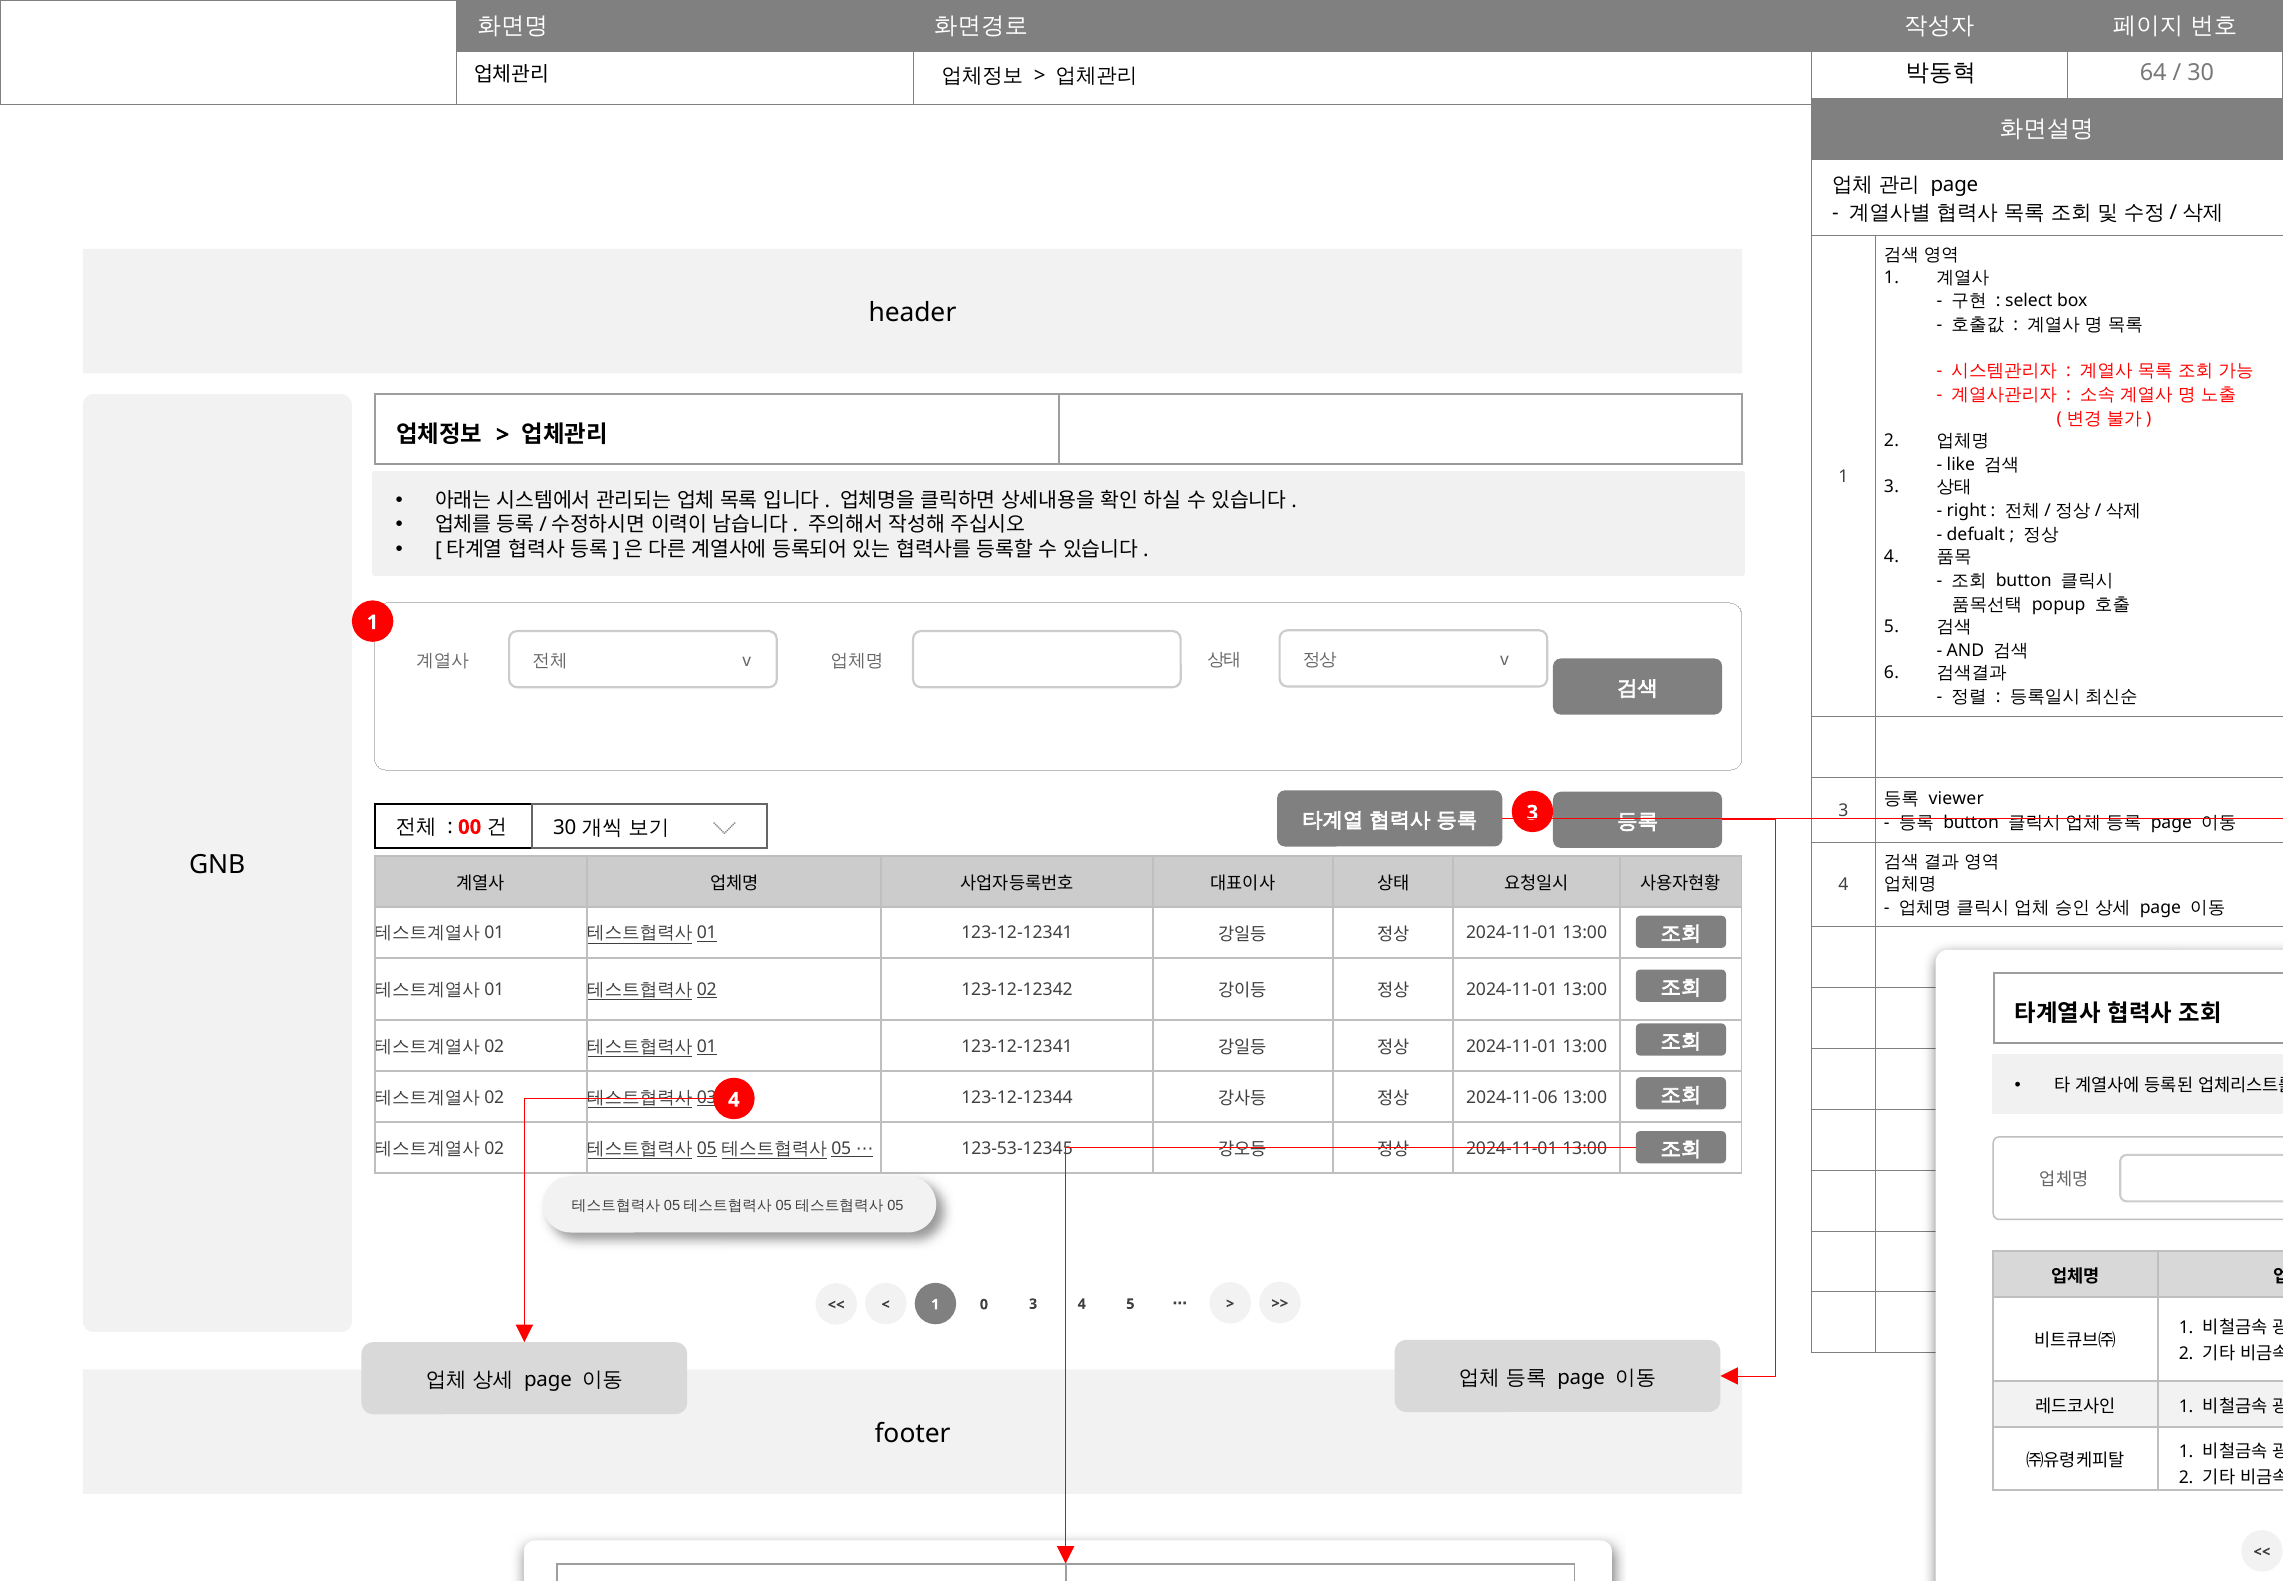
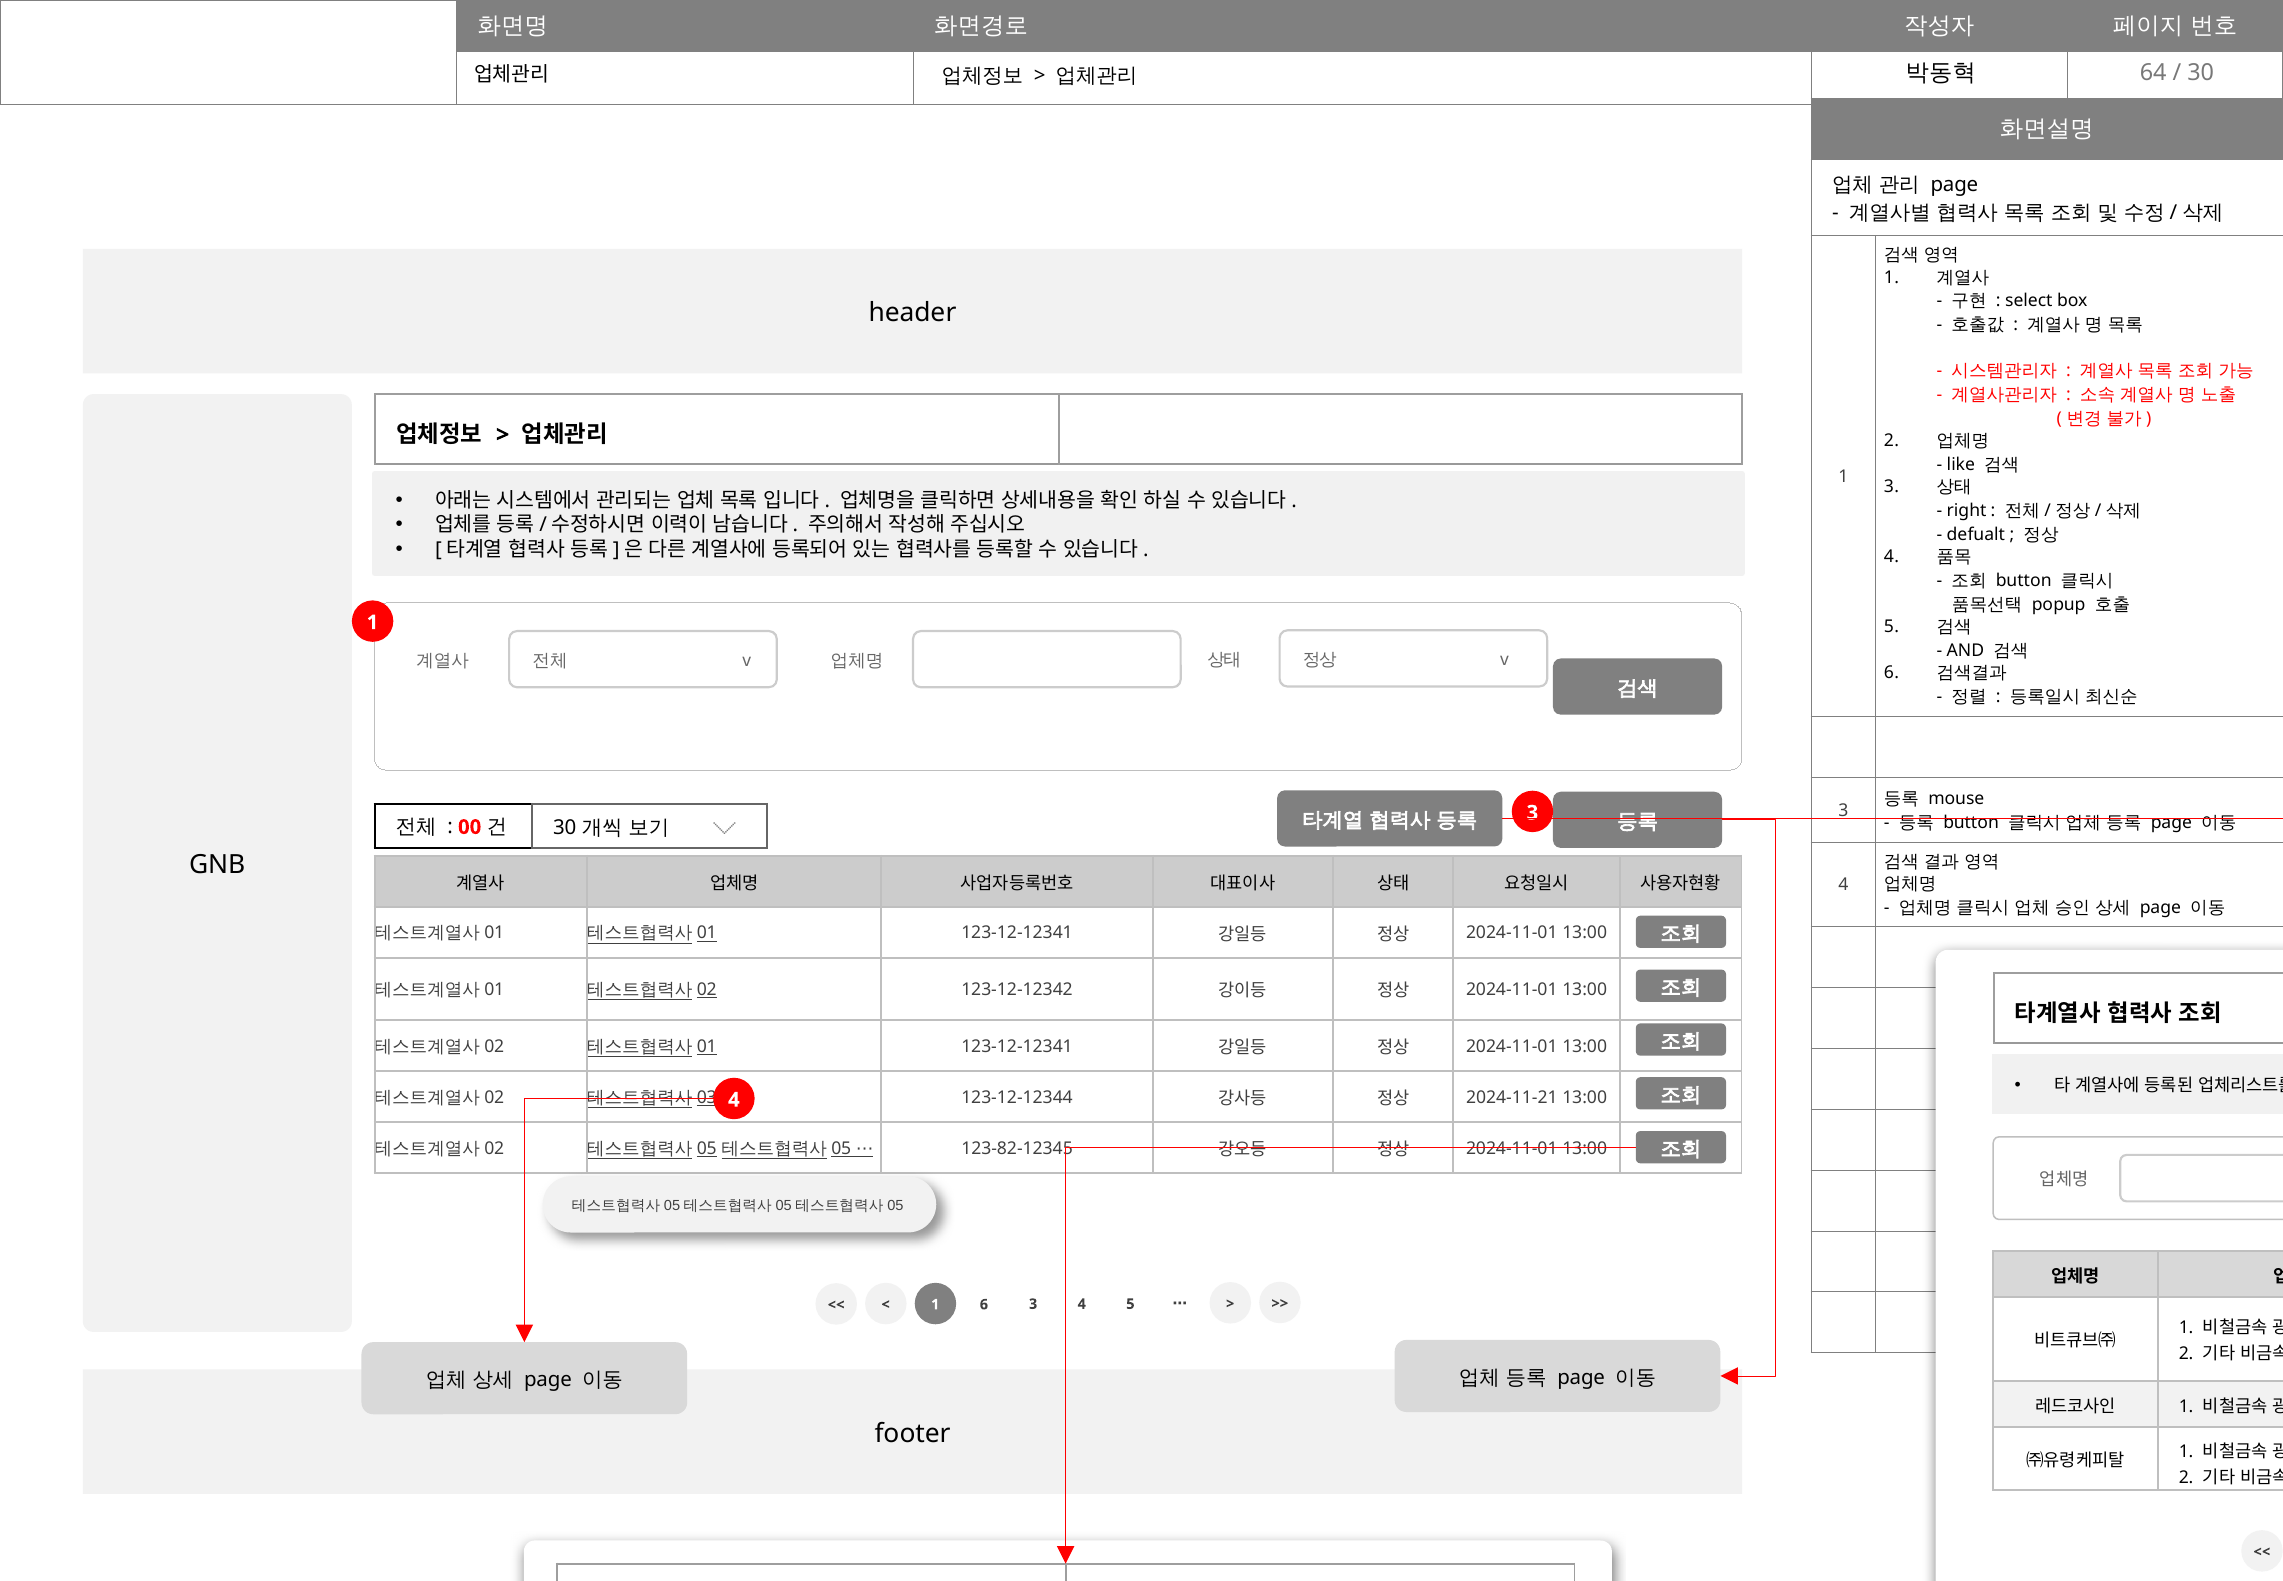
viewer: viewer -> mouse
2024-11-06: 2024-11-06 -> 2024-11-21
123-53-12345: 123-53-12345 -> 123-82-12345
1 0: 0 -> 6
